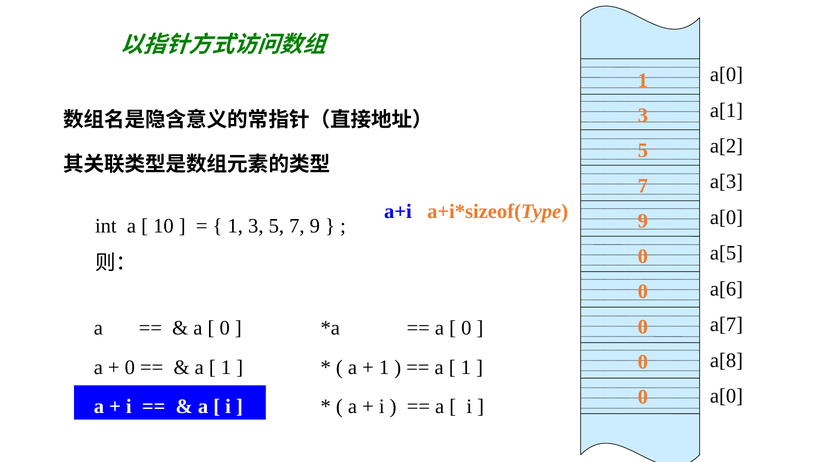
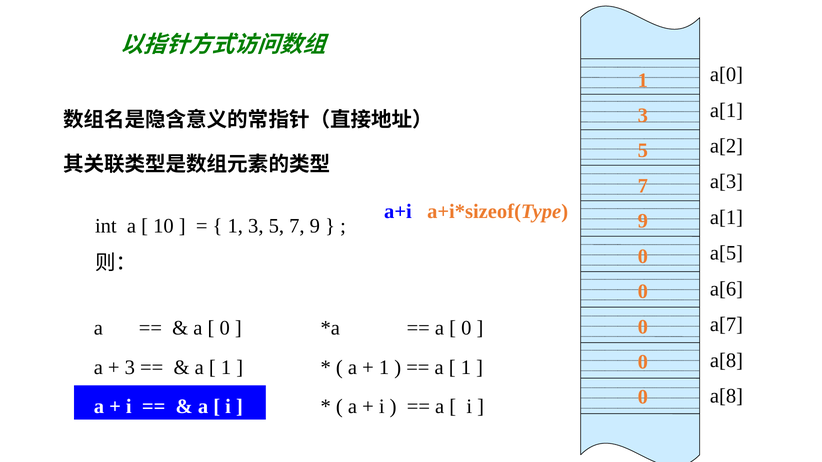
a[0 at (727, 218): a[0 -> a[1
0 at (130, 368): 0 -> 3
a[0 at (727, 396): a[0 -> a[8
